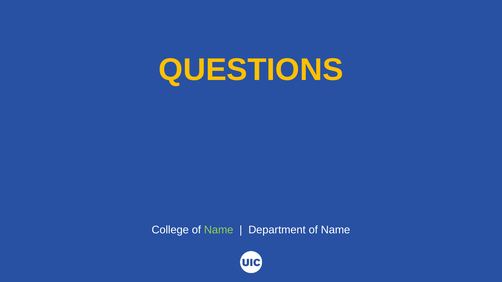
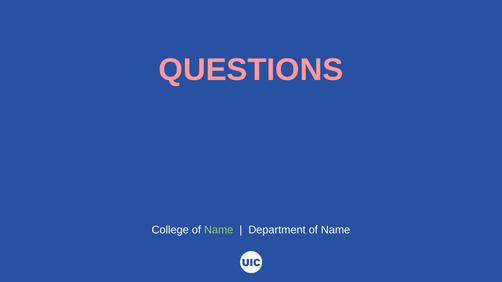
QUESTIONS colour: yellow -> pink
